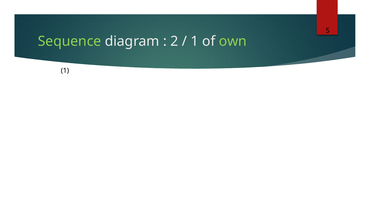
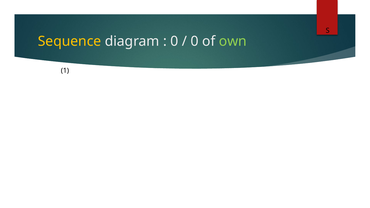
Sequence colour: light green -> yellow
2 at (174, 41): 2 -> 0
1 at (195, 41): 1 -> 0
